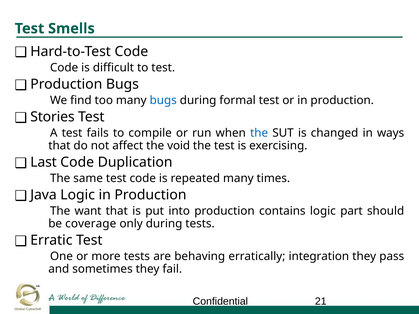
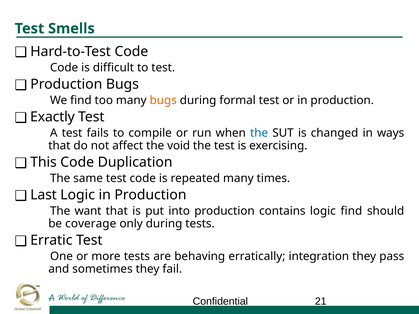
bugs at (163, 100) colour: blue -> orange
Stories: Stories -> Exactly
Last: Last -> This
Java: Java -> Last
logic part: part -> find
